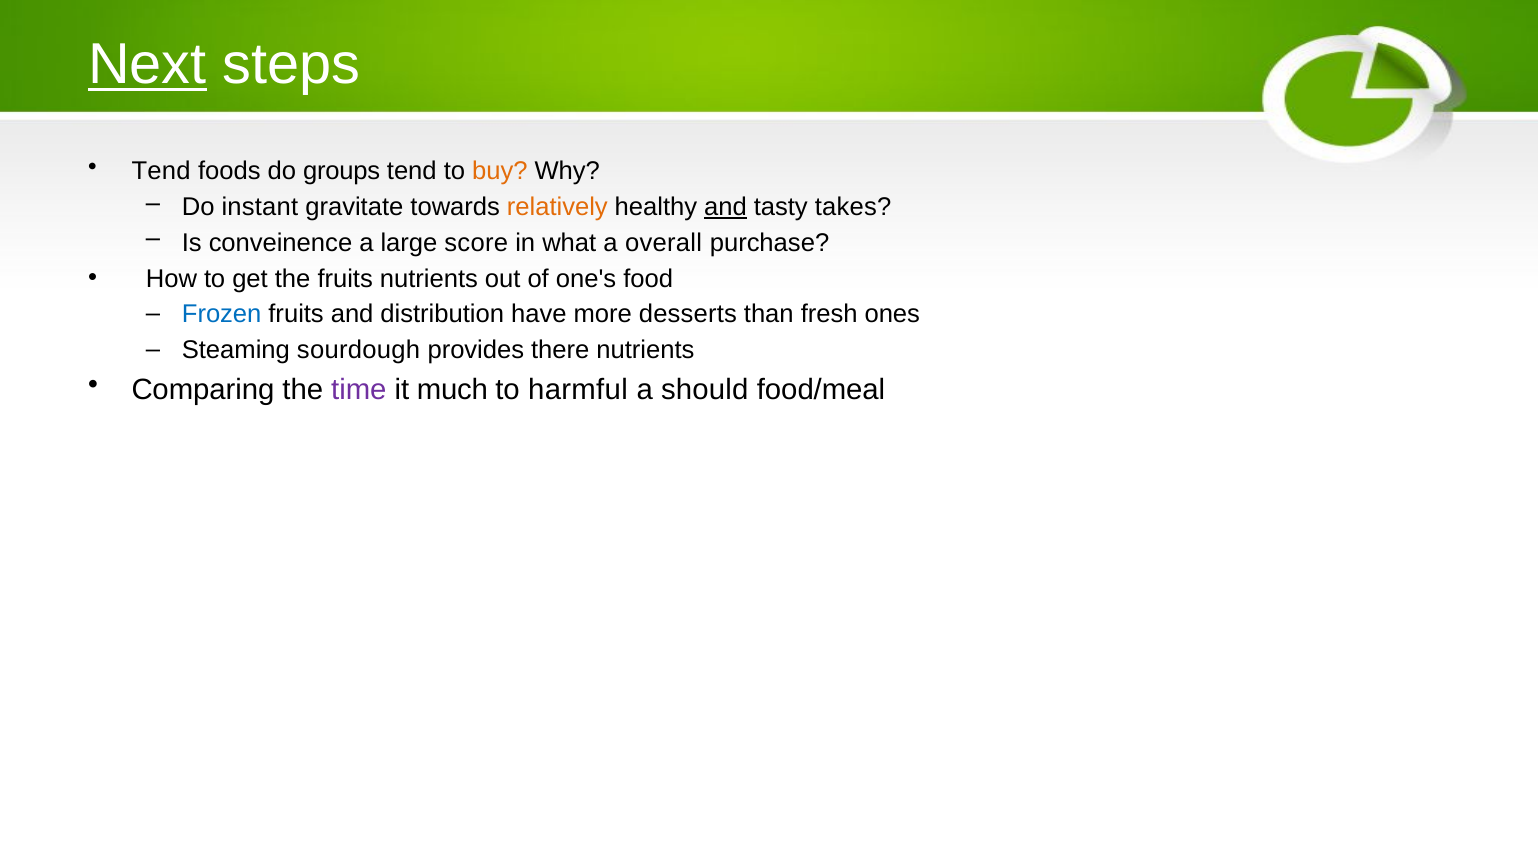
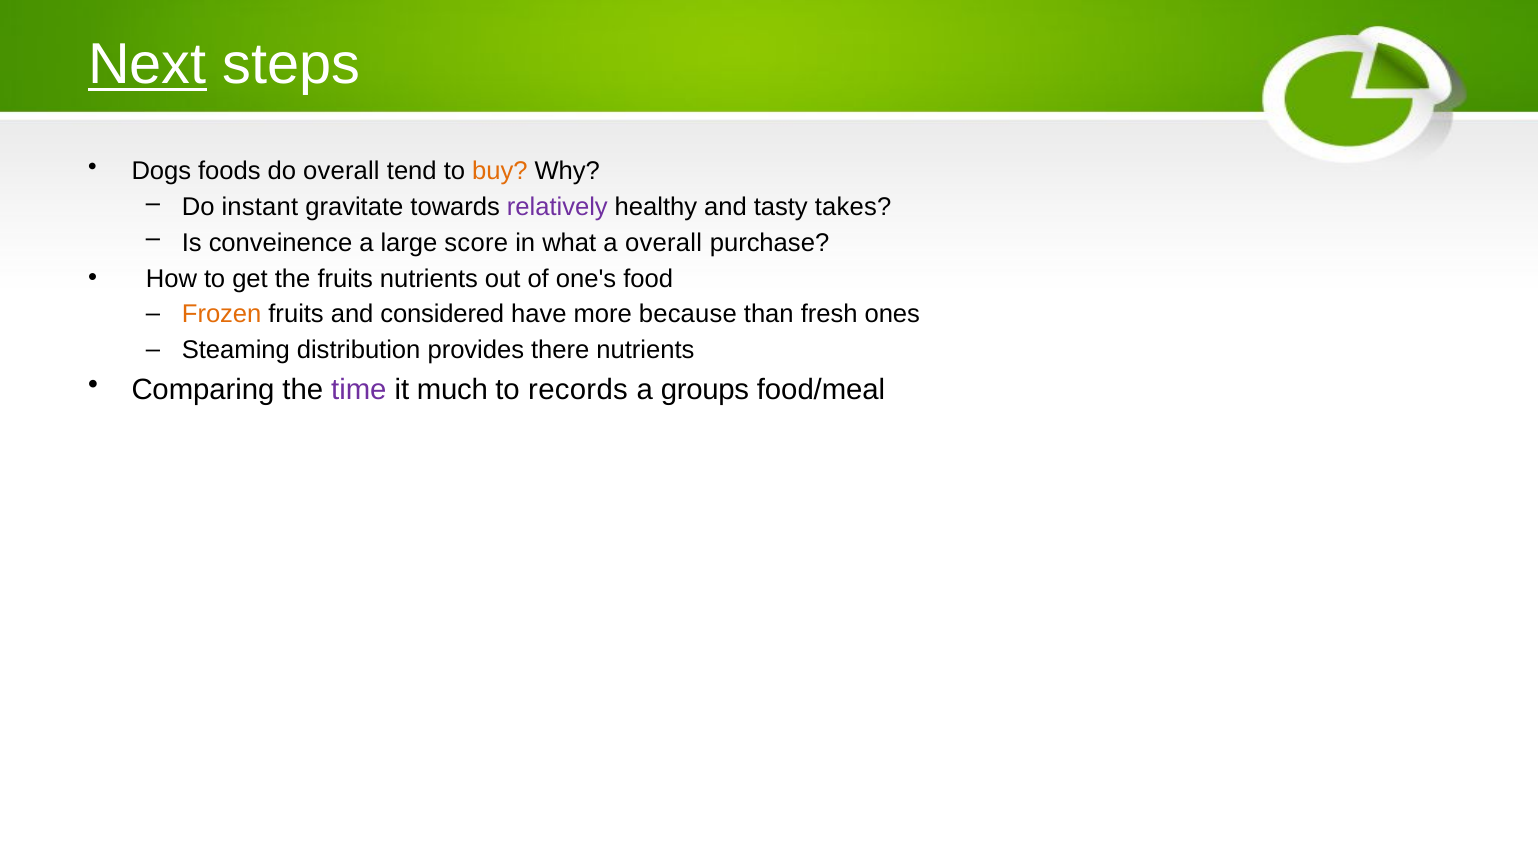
Tend at (161, 171): Tend -> Dogs
do groups: groups -> overall
relatively colour: orange -> purple
and at (725, 207) underline: present -> none
Frozen colour: blue -> orange
distribution: distribution -> considered
desserts: desserts -> because
sourdough: sourdough -> distribution
harmful: harmful -> records
should: should -> groups
